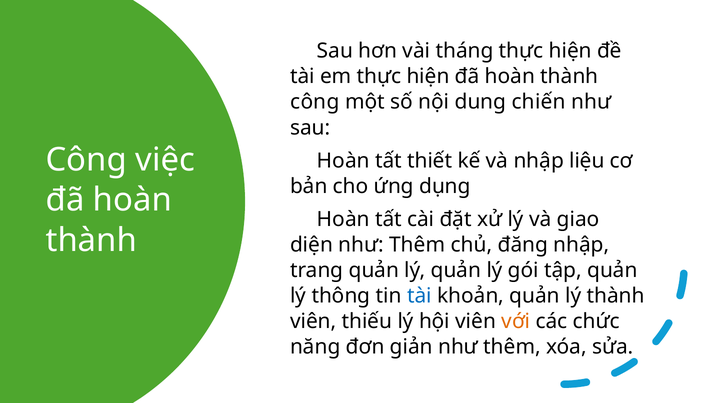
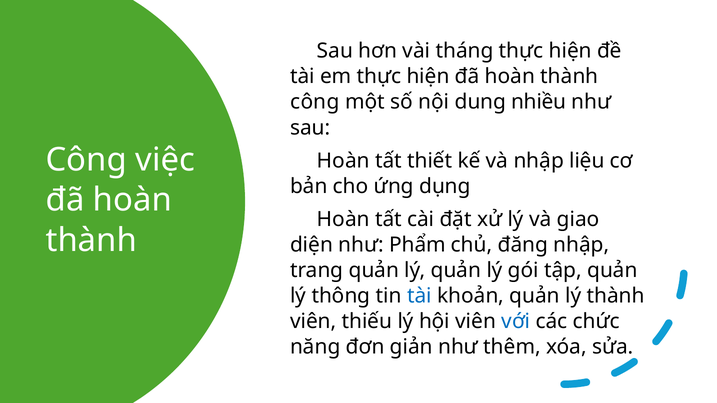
chiến: chiến -> nhiều
diện như Thêm: Thêm -> Phẩm
với colour: orange -> blue
